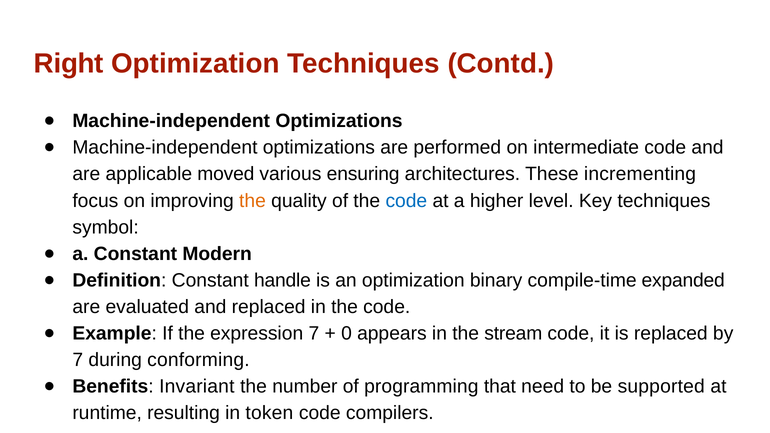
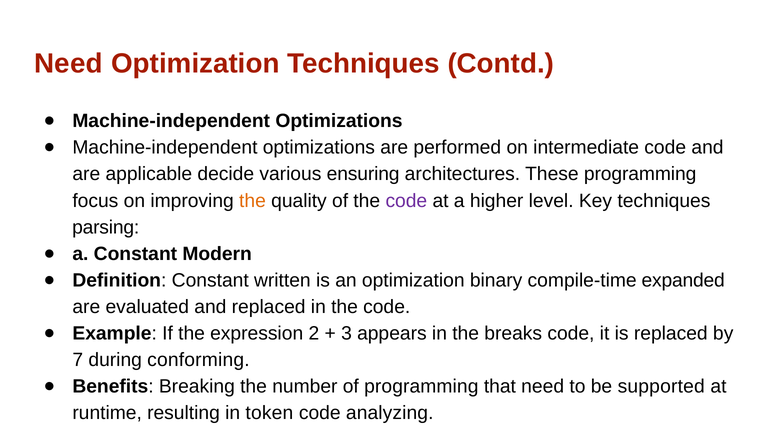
Right at (69, 64): Right -> Need
moved: moved -> decide
These incrementing: incrementing -> programming
code at (406, 201) colour: blue -> purple
symbol: symbol -> parsing
handle: handle -> written
expression 7: 7 -> 2
0: 0 -> 3
stream: stream -> breaks
Invariant: Invariant -> Breaking
compilers: compilers -> analyzing
